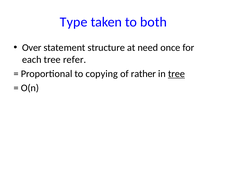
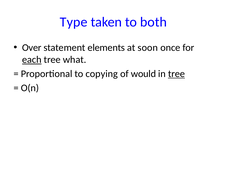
structure: structure -> elements
need: need -> soon
each underline: none -> present
refer: refer -> what
rather: rather -> would
